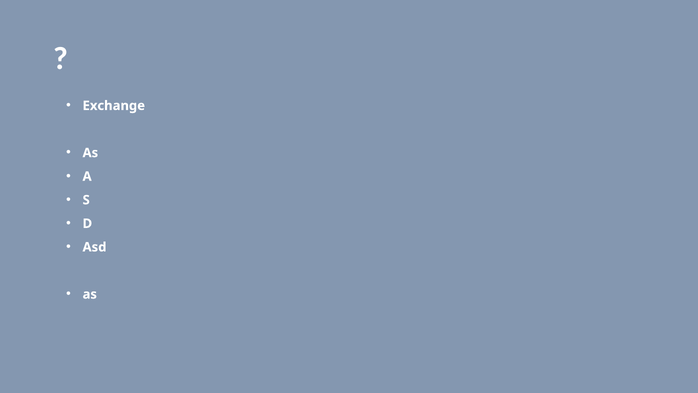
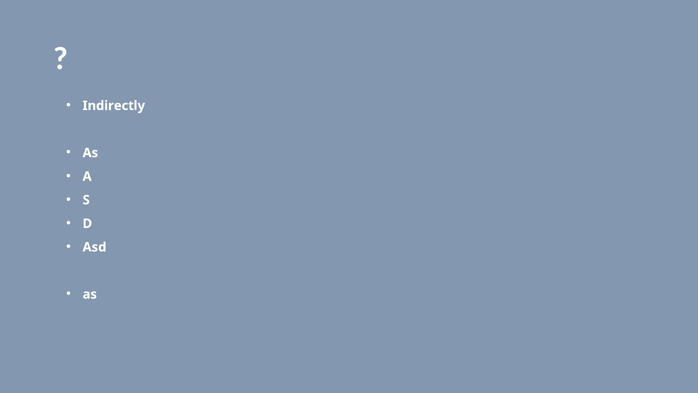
Exchange: Exchange -> Indirectly
